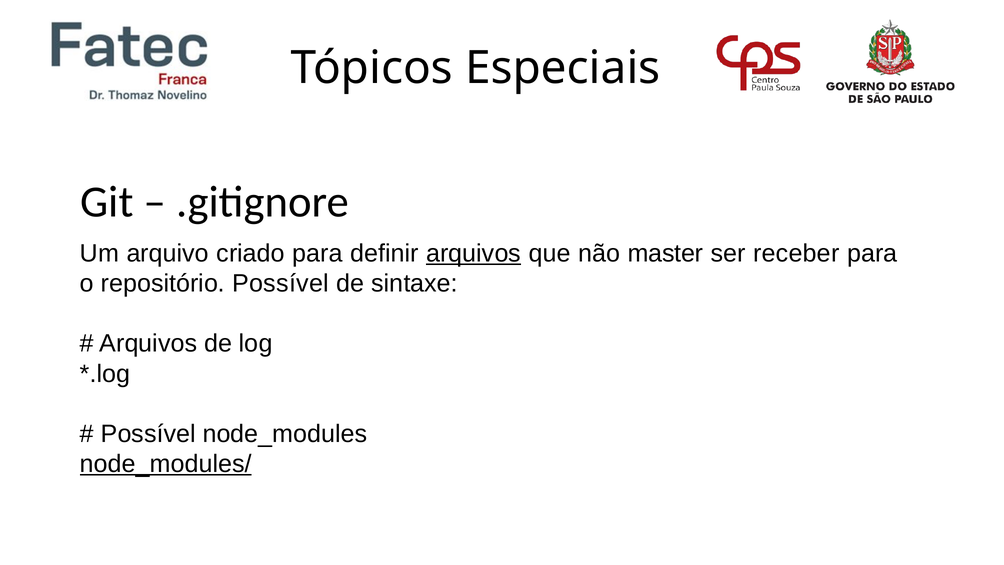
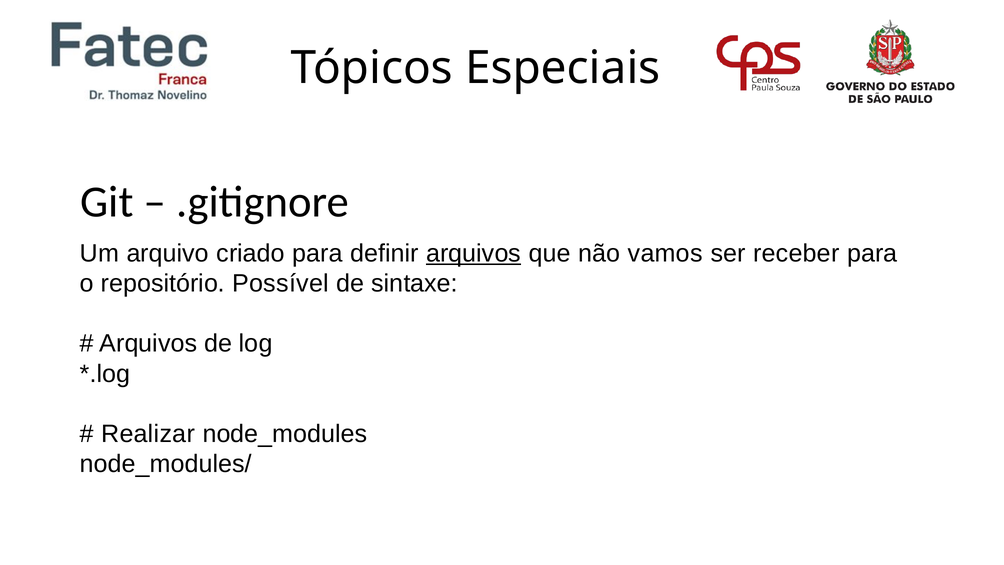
master: master -> vamos
Possível at (148, 434): Possível -> Realizar
node_modules/ underline: present -> none
